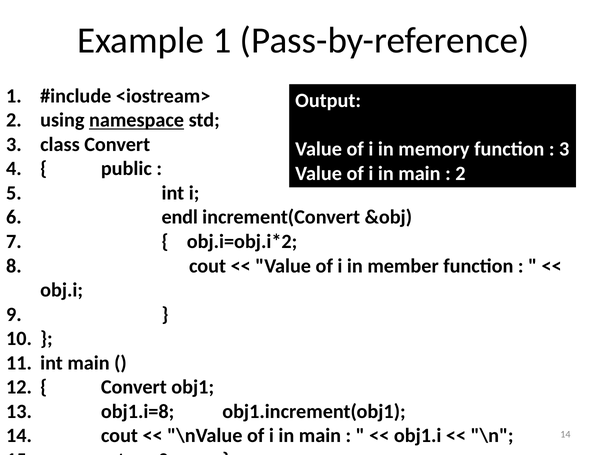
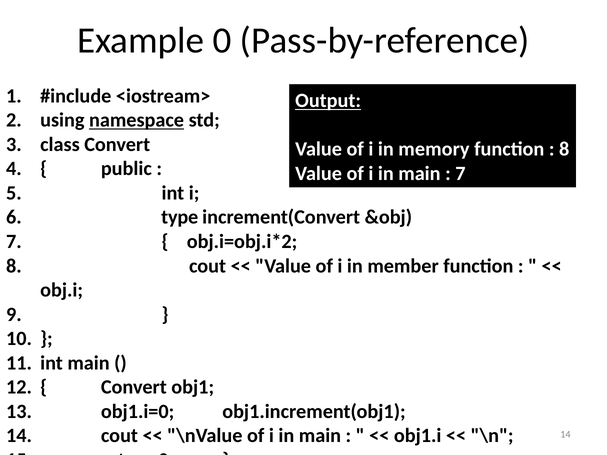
Example 1: 1 -> 0
Output underline: none -> present
3 at (564, 149): 3 -> 8
2 at (460, 174): 2 -> 7
endl: endl -> type
obj1.i=8: obj1.i=8 -> obj1.i=0
